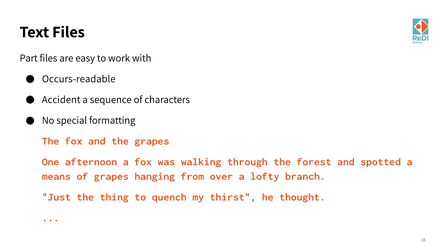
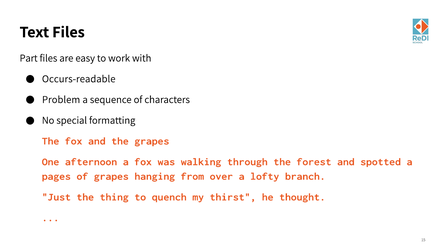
Accident: Accident -> Problem
means: means -> pages
